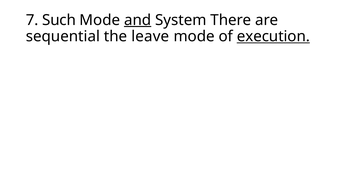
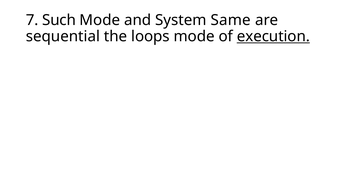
and underline: present -> none
There: There -> Same
leave: leave -> loops
